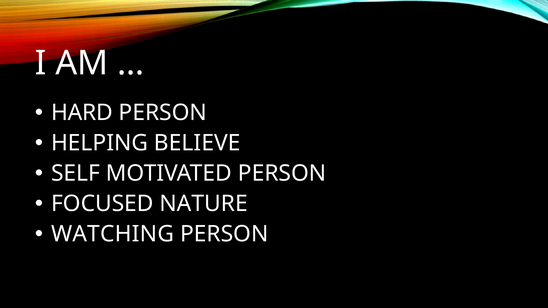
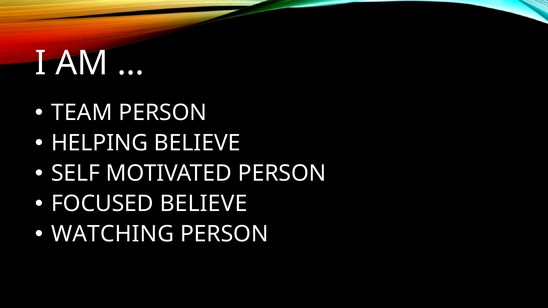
HARD: HARD -> TEAM
FOCUSED NATURE: NATURE -> BELIEVE
